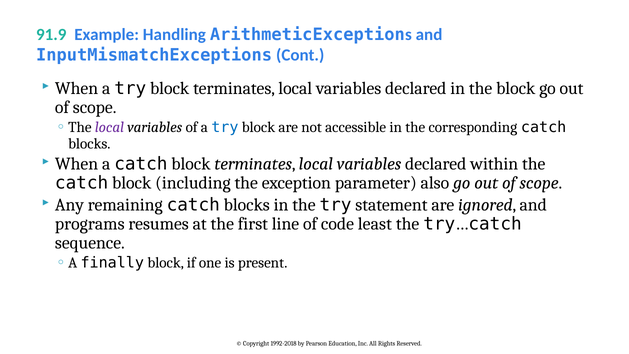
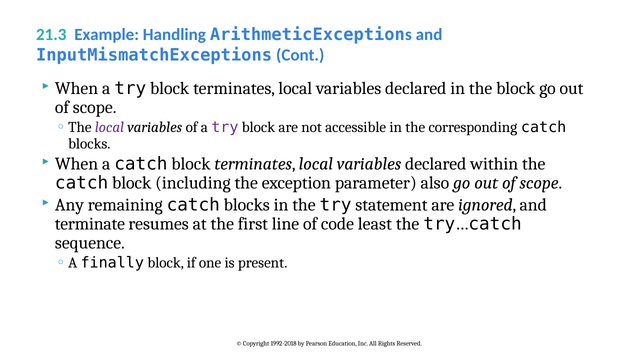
91.9: 91.9 -> 21.3
try at (225, 127) colour: blue -> purple
programs: programs -> terminate
